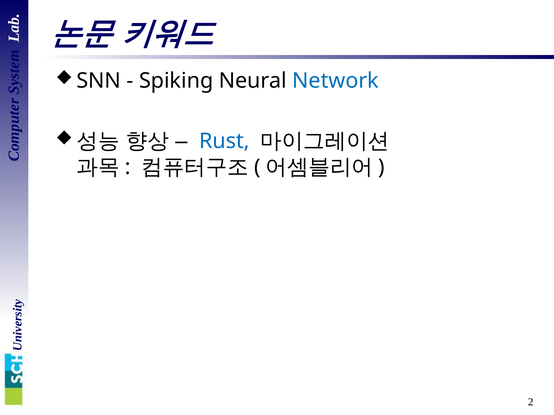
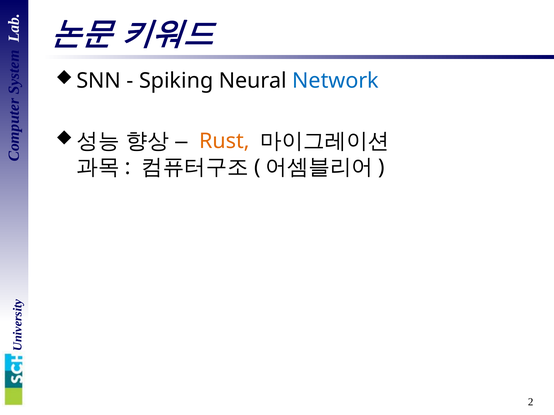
Rust colour: blue -> orange
